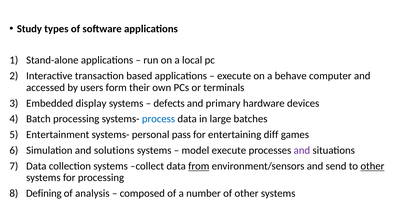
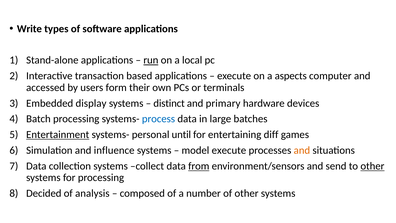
Study: Study -> Write
run underline: none -> present
behave: behave -> aspects
defects: defects -> distinct
Entertainment underline: none -> present
pass: pass -> until
solutions: solutions -> influence
and at (302, 150) colour: purple -> orange
Defining: Defining -> Decided
